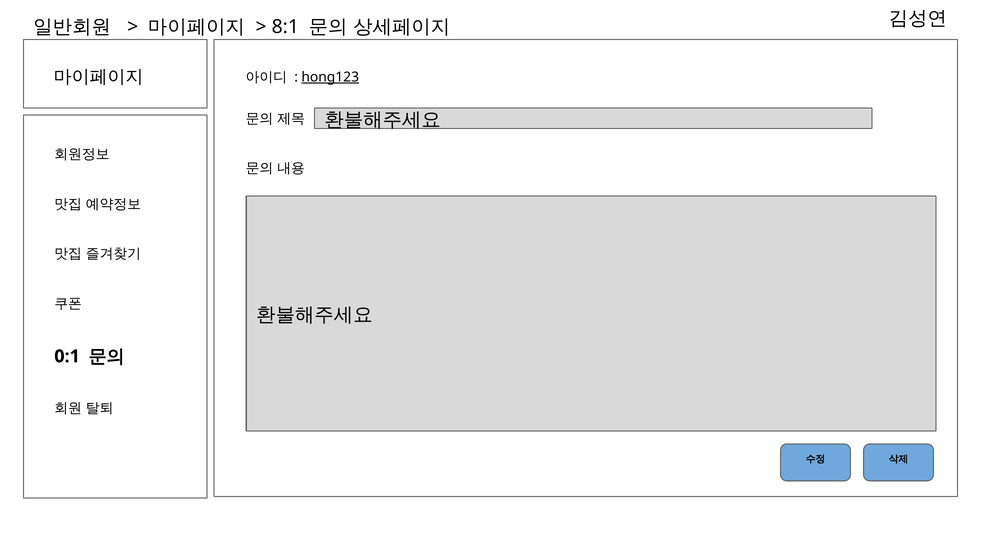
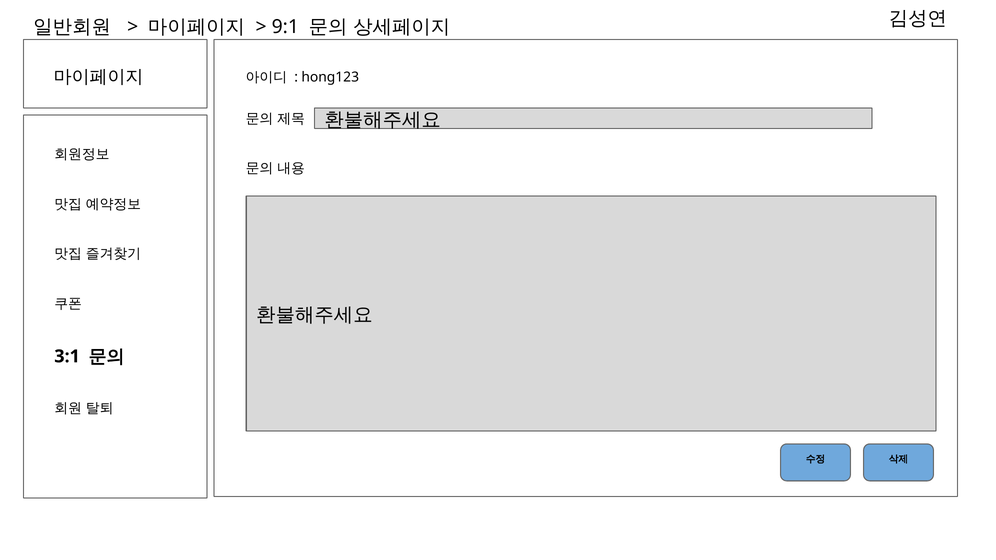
8:1: 8:1 -> 9:1
hong123 underline: present -> none
0:1: 0:1 -> 3:1
